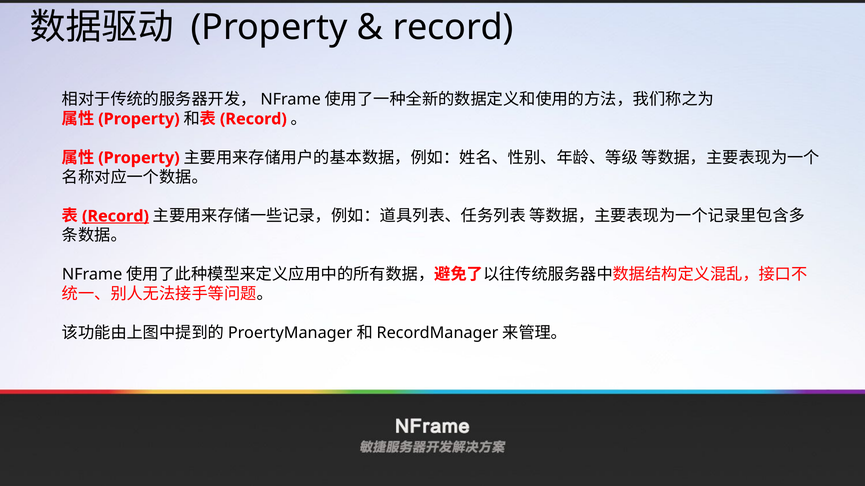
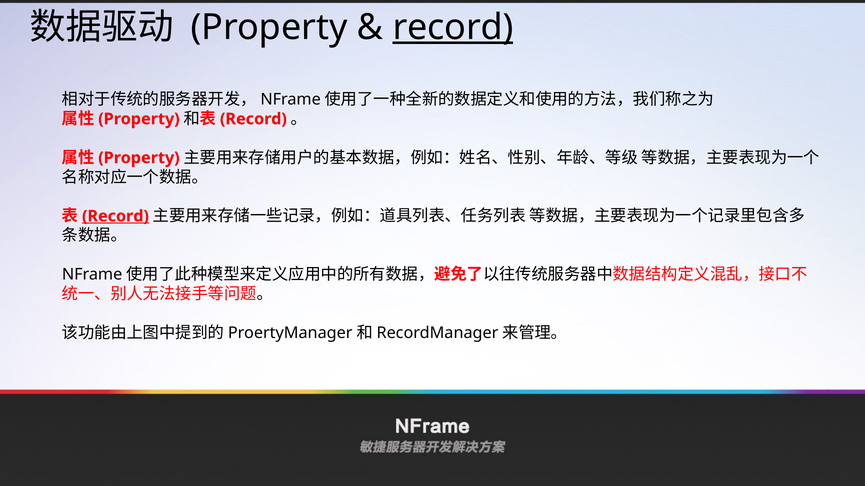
record at (453, 27) underline: none -> present
